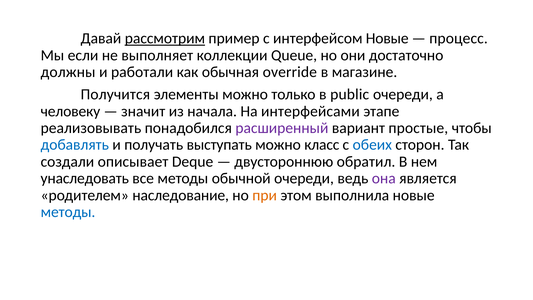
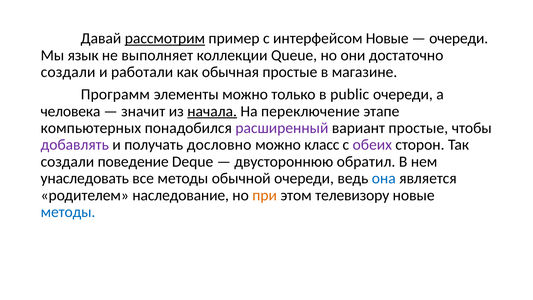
процесс at (459, 38): процесс -> очереди
если: если -> язык
должны at (68, 72): должны -> создали
обычная override: override -> простые
Получится: Получится -> Программ
человеку: человеку -> человека
начала underline: none -> present
интерфейсами: интерфейсами -> переключение
реализовывать: реализовывать -> компьютерных
добавлять colour: blue -> purple
выступать: выступать -> дословно
обеих colour: blue -> purple
описывает: описывает -> поведение
она colour: purple -> blue
выполнила: выполнила -> телевизору
